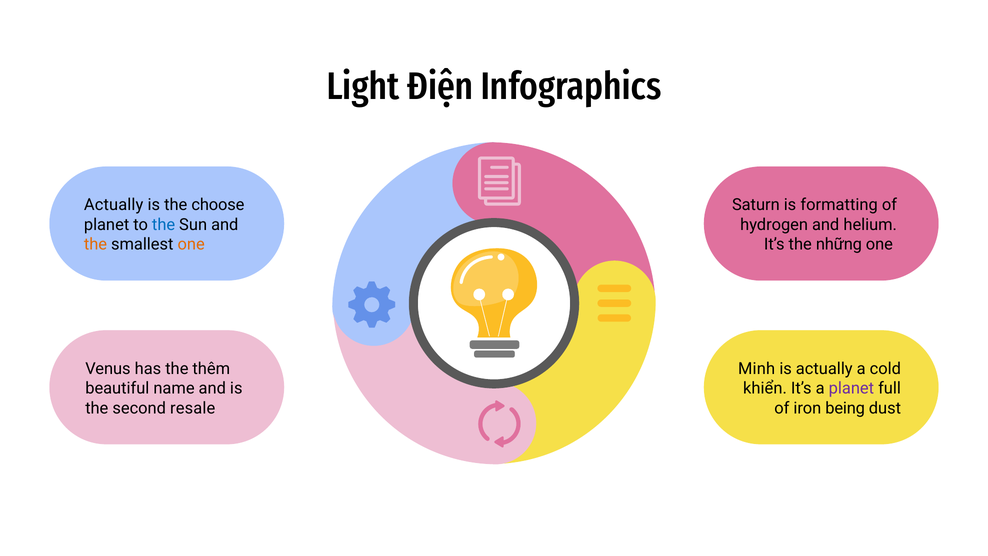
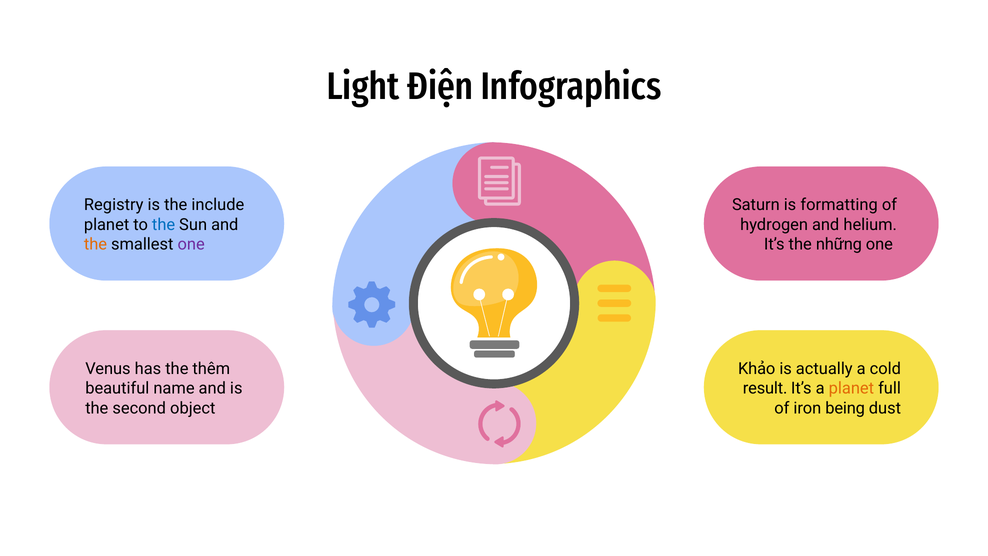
Actually at (114, 205): Actually -> Registry
choose: choose -> include
one at (191, 244) colour: orange -> purple
Minh: Minh -> Khảo
khiển: khiển -> result
planet at (851, 388) colour: purple -> orange
resale: resale -> object
